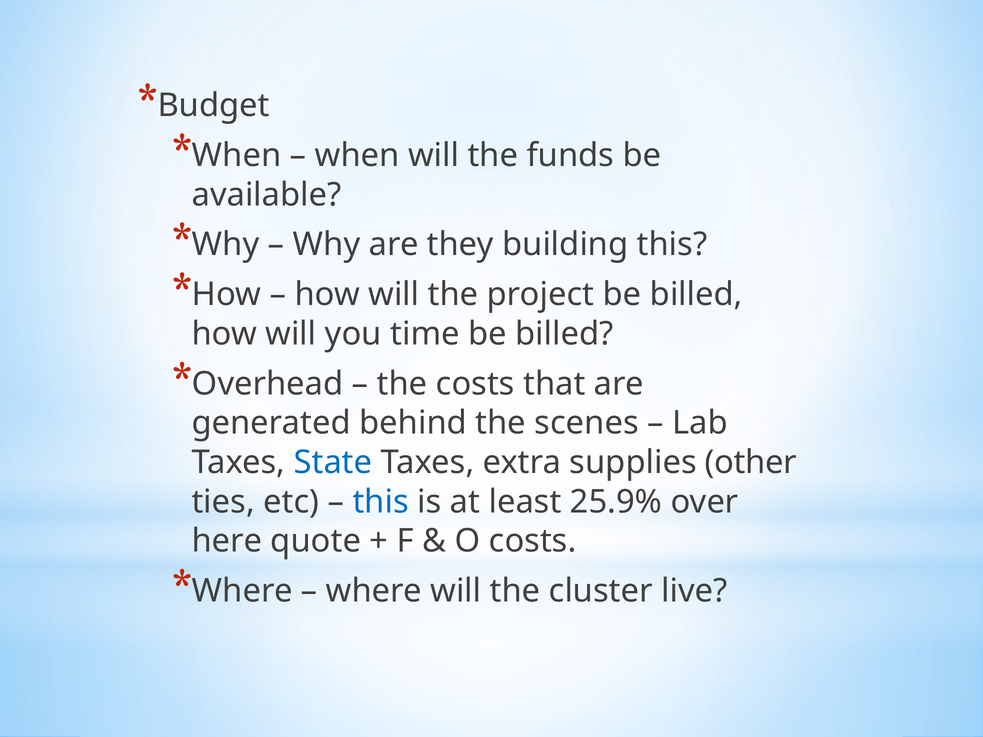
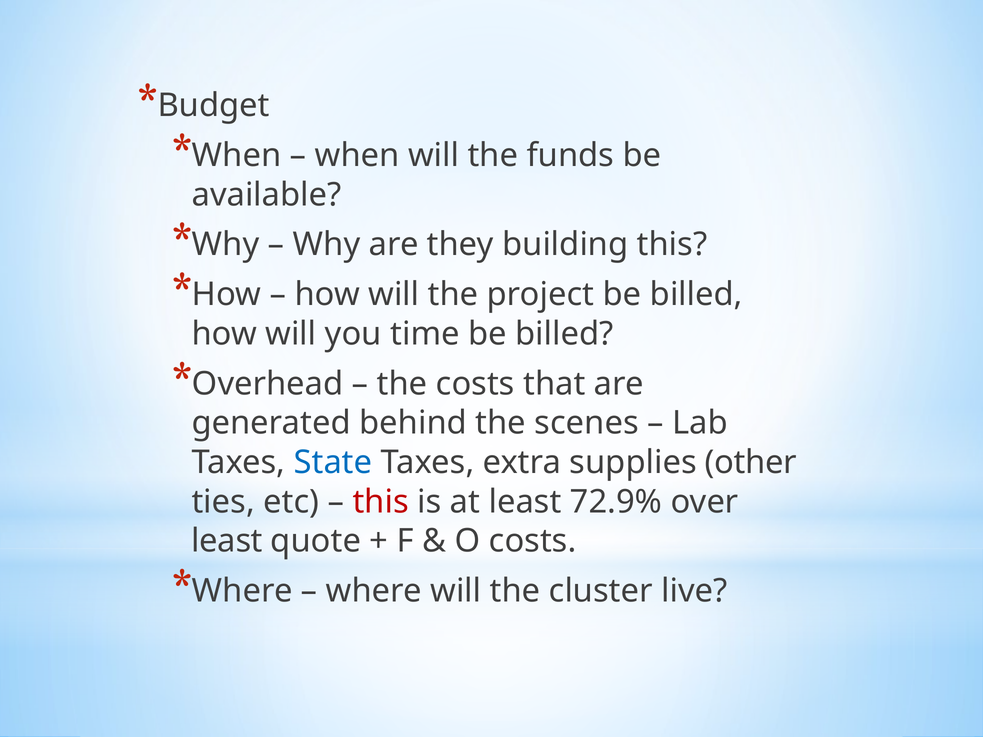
this at (381, 502) colour: blue -> red
25.9%: 25.9% -> 72.9%
here at (227, 541): here -> least
